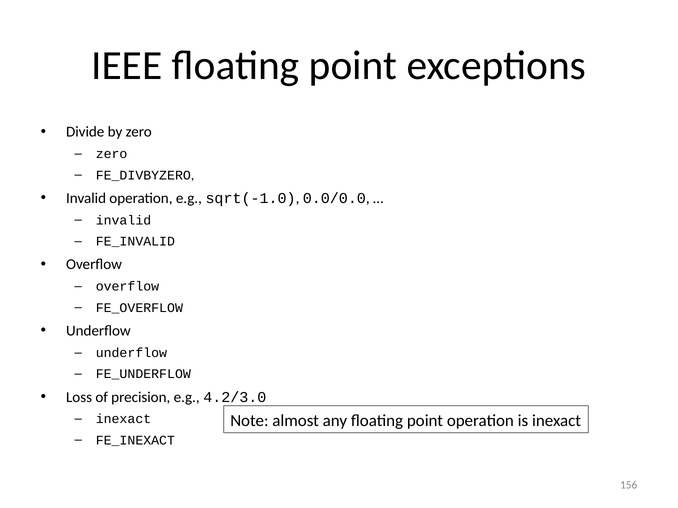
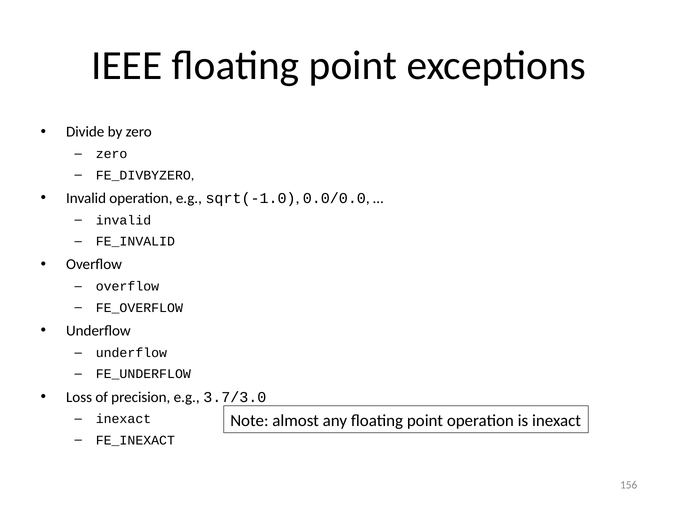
4.2/3.0: 4.2/3.0 -> 3.7/3.0
